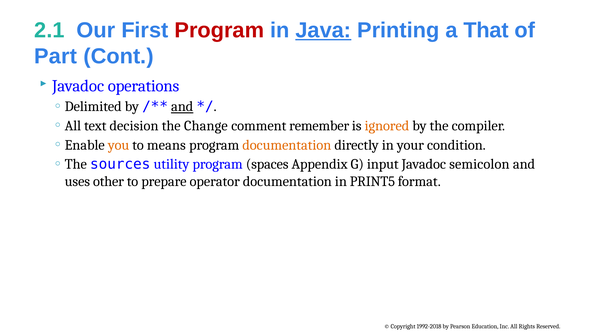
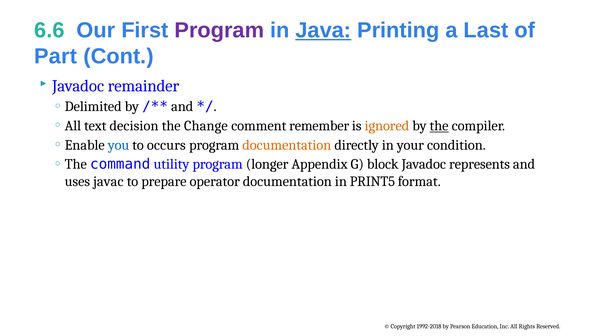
2.1: 2.1 -> 6.6
Program at (219, 30) colour: red -> purple
That: That -> Last
operations: operations -> remainder
and at (182, 107) underline: present -> none
the at (439, 126) underline: none -> present
you colour: orange -> blue
means: means -> occurs
sources: sources -> command
spaces: spaces -> longer
input: input -> block
semicolon: semicolon -> represents
other: other -> javac
